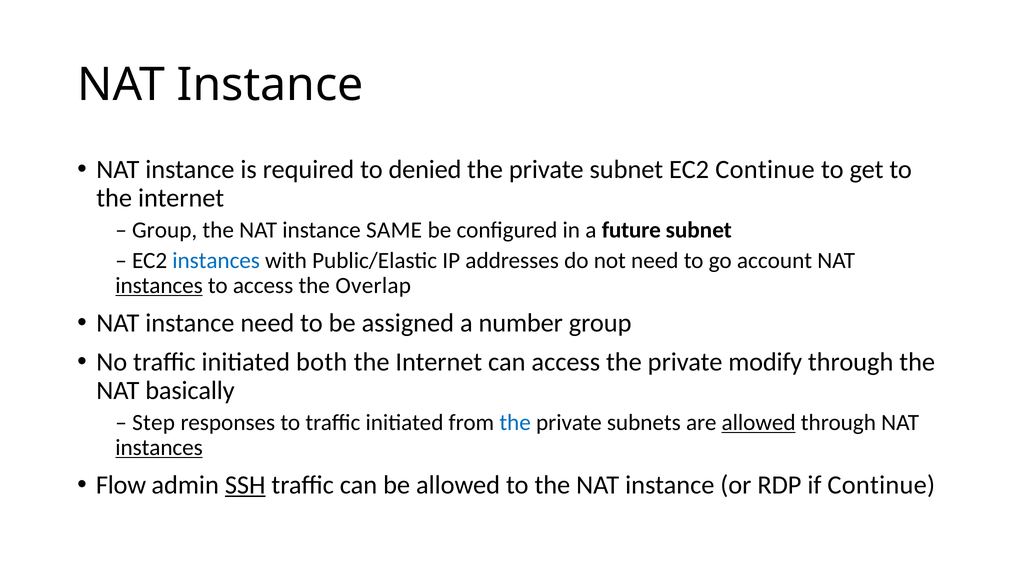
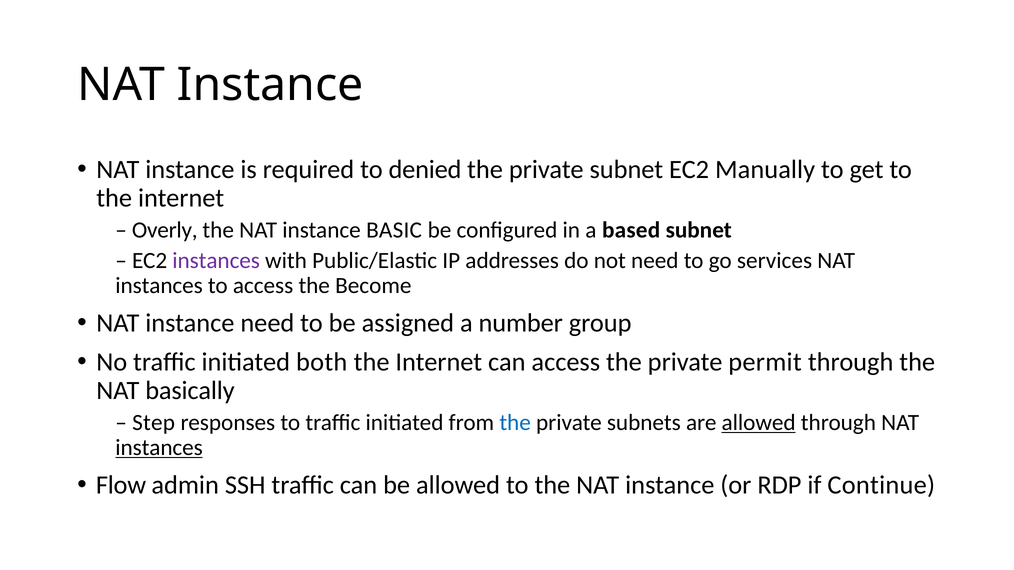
EC2 Continue: Continue -> Manually
Group at (165, 230): Group -> Overly
SAME: SAME -> BASIC
future: future -> based
instances at (216, 261) colour: blue -> purple
account: account -> services
instances at (159, 286) underline: present -> none
Overlap: Overlap -> Become
modify: modify -> permit
SSH underline: present -> none
